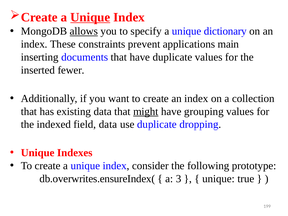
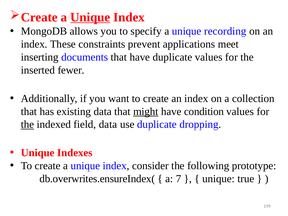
allows underline: present -> none
dictionary: dictionary -> recording
main: main -> meet
grouping: grouping -> condition
the at (27, 124) underline: none -> present
3: 3 -> 7
